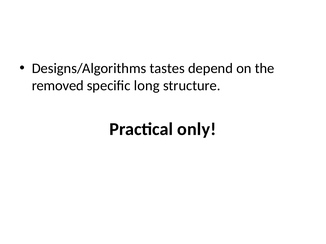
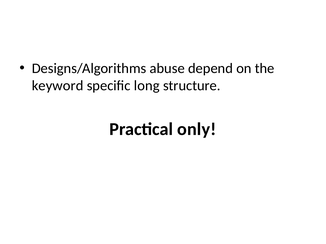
tastes: tastes -> abuse
removed: removed -> keyword
